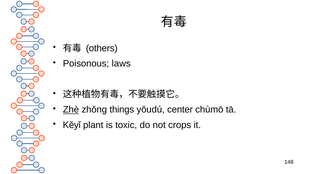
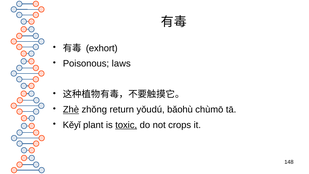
others: others -> exhort
things: things -> return
center: center -> bǎohù
toxic underline: none -> present
